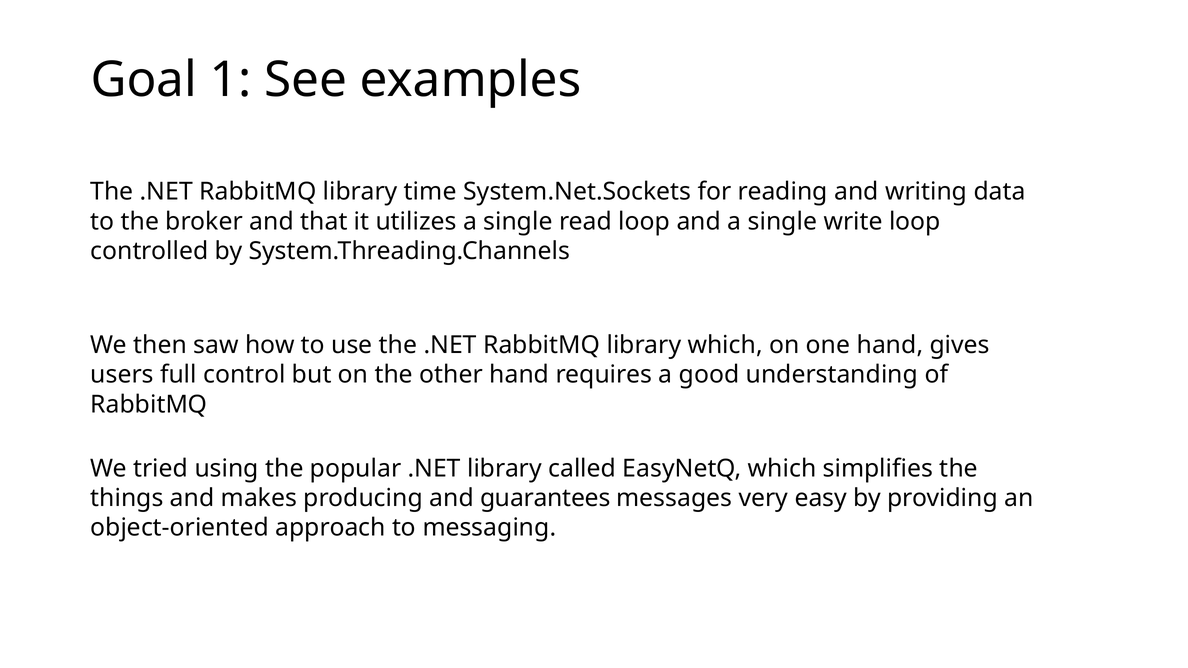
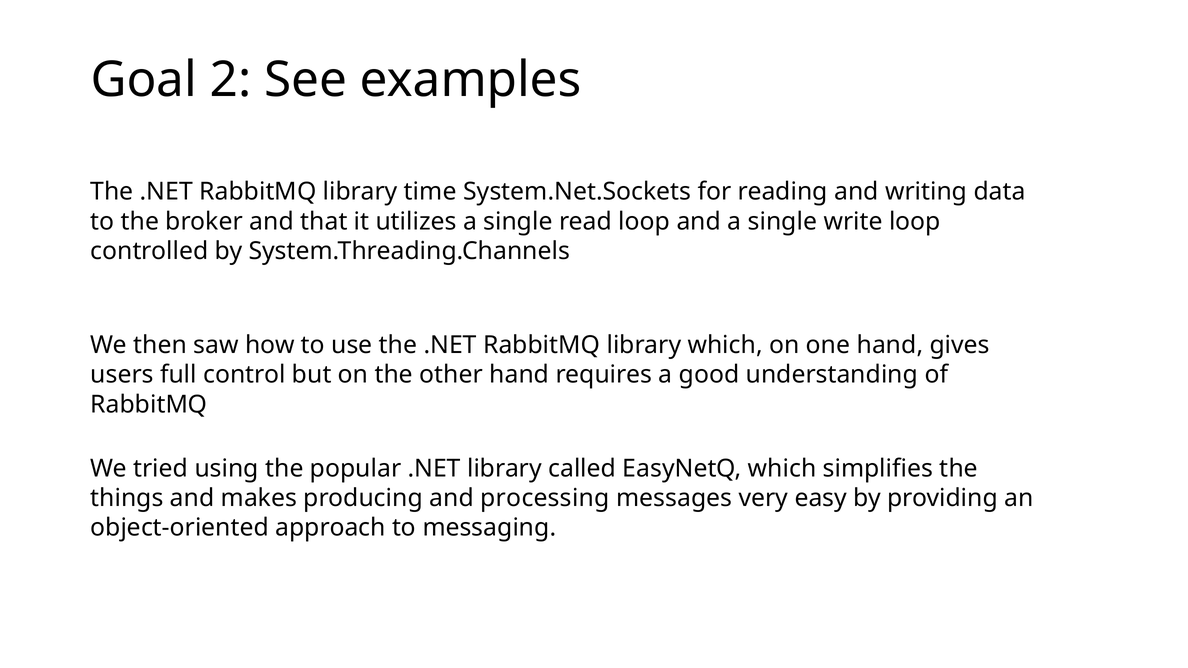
1: 1 -> 2
guarantees: guarantees -> processing
